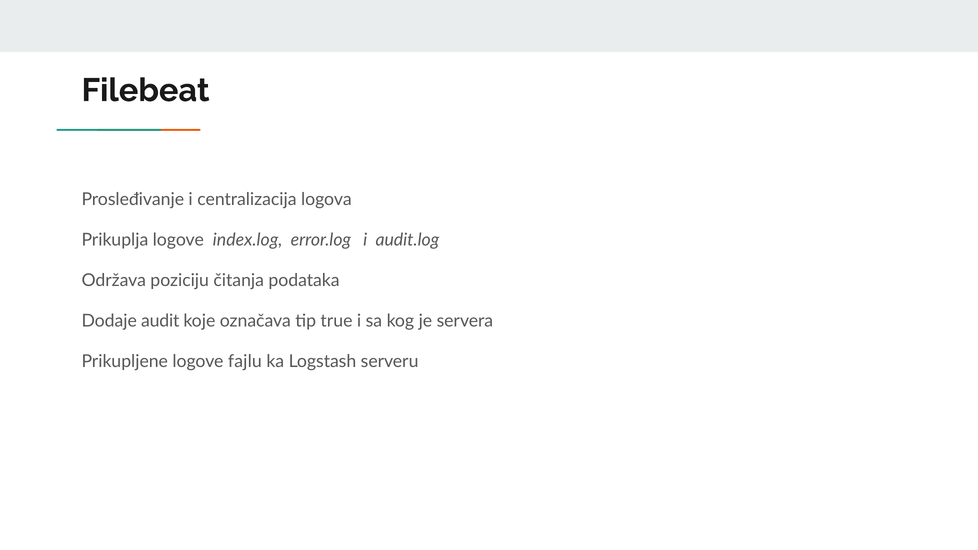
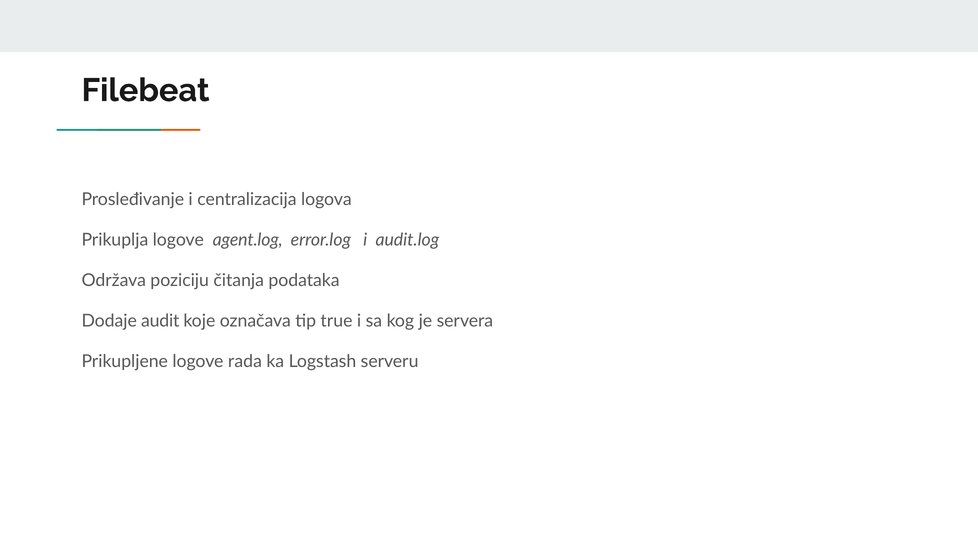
index.log: index.log -> agent.log
fajlu: fajlu -> rada
